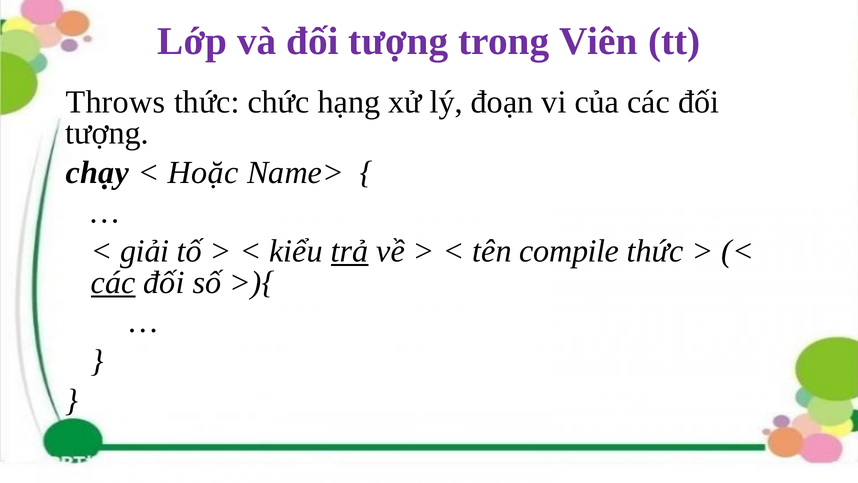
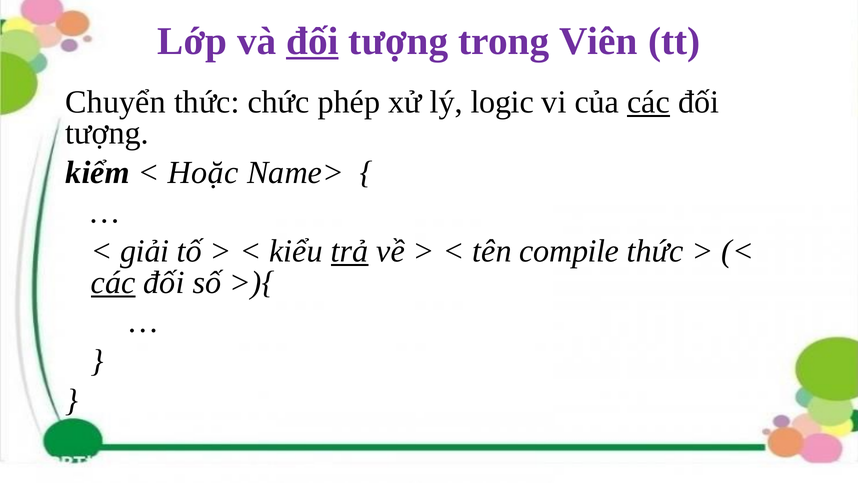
đối at (312, 41) underline: none -> present
Throws: Throws -> Chuyển
hạng: hạng -> phép
đoạn: đoạn -> logic
các at (649, 102) underline: none -> present
chạy: chạy -> kiểm
